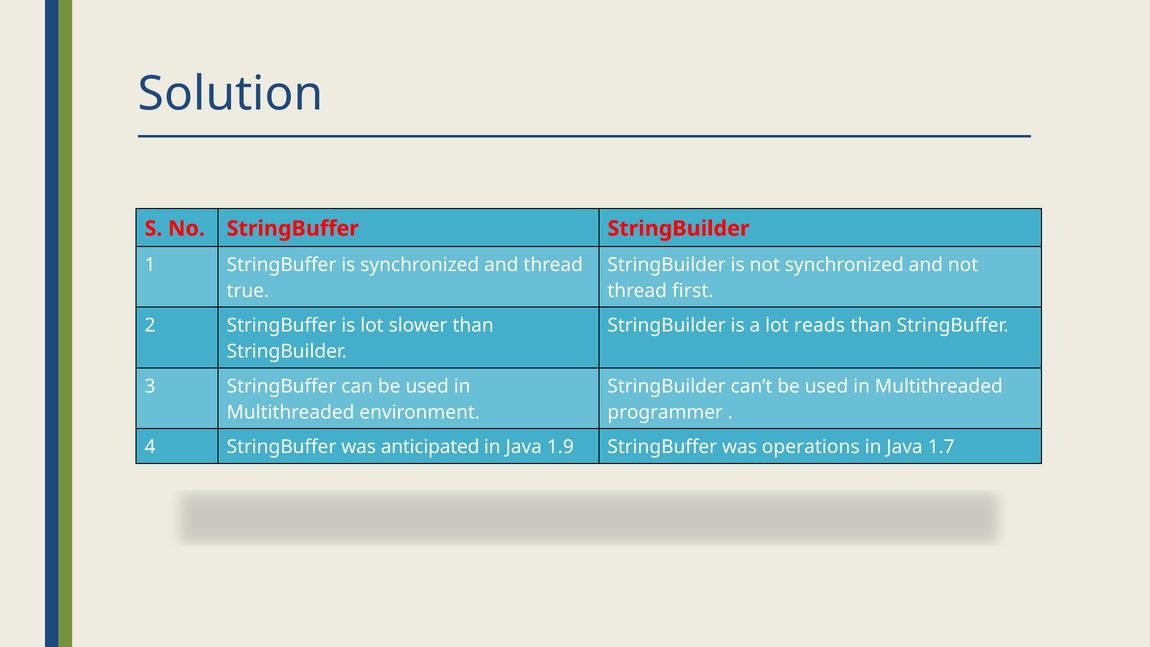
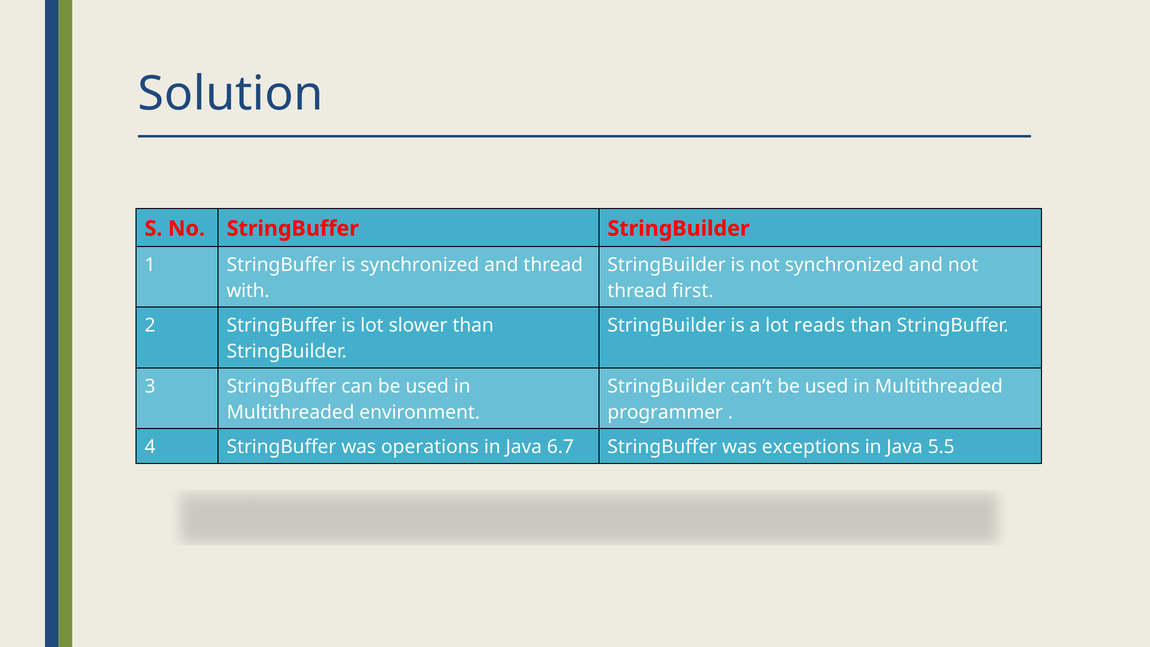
true: true -> with
anticipated: anticipated -> operations
1.9: 1.9 -> 6.7
operations: operations -> exceptions
1.7: 1.7 -> 5.5
